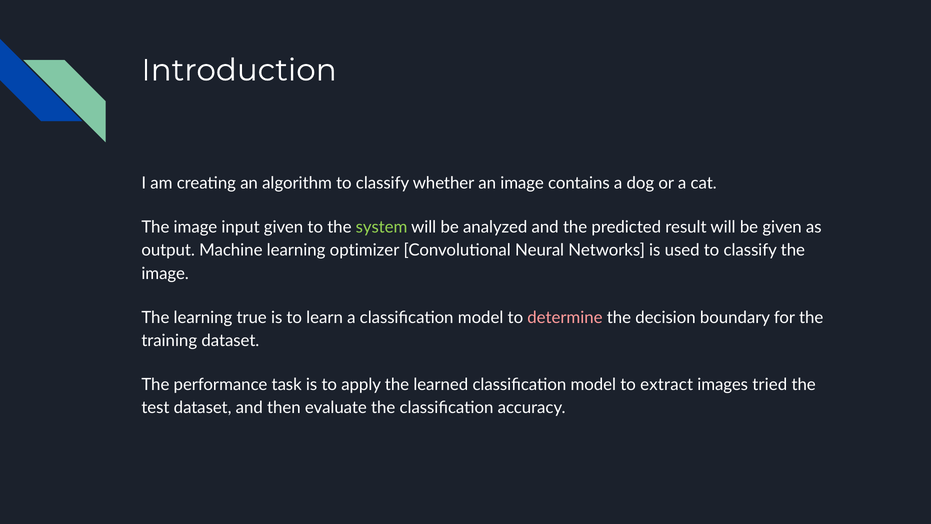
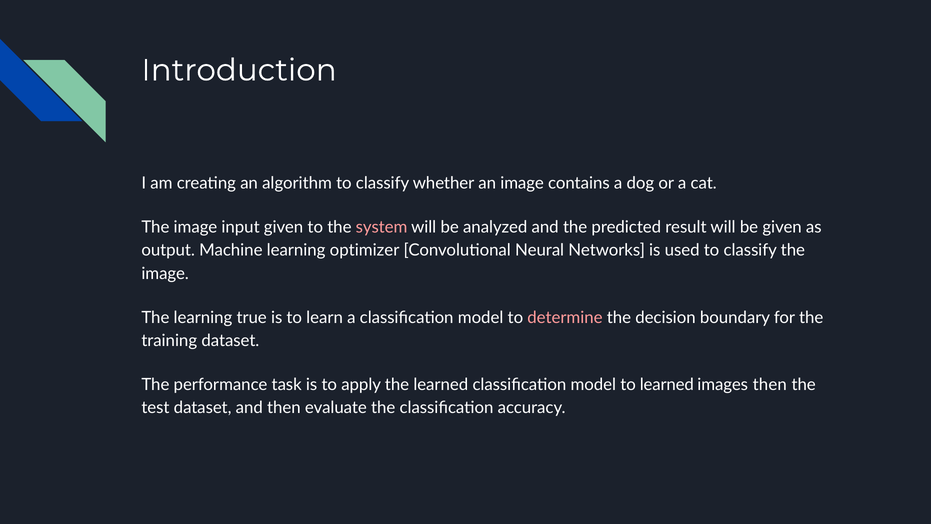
system colour: light green -> pink
to extract: extract -> learned
images tried: tried -> then
